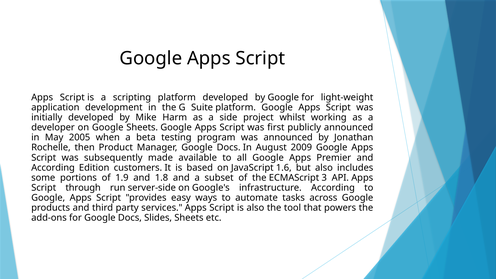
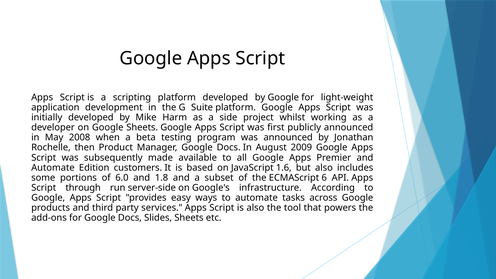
2005: 2005 -> 2008
According at (53, 168): According -> Automate
1.9: 1.9 -> 6.0
3: 3 -> 6
